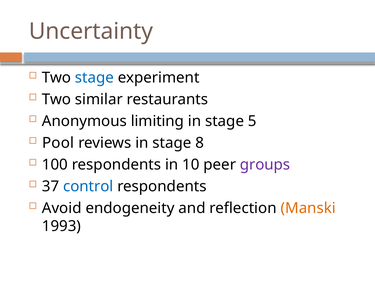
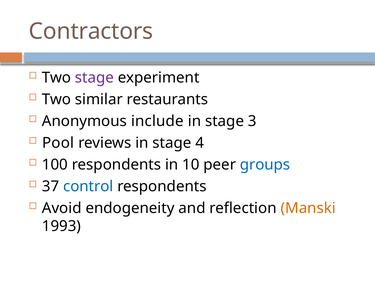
Uncertainty: Uncertainty -> Contractors
stage at (94, 78) colour: blue -> purple
limiting: limiting -> include
5: 5 -> 3
8: 8 -> 4
groups colour: purple -> blue
